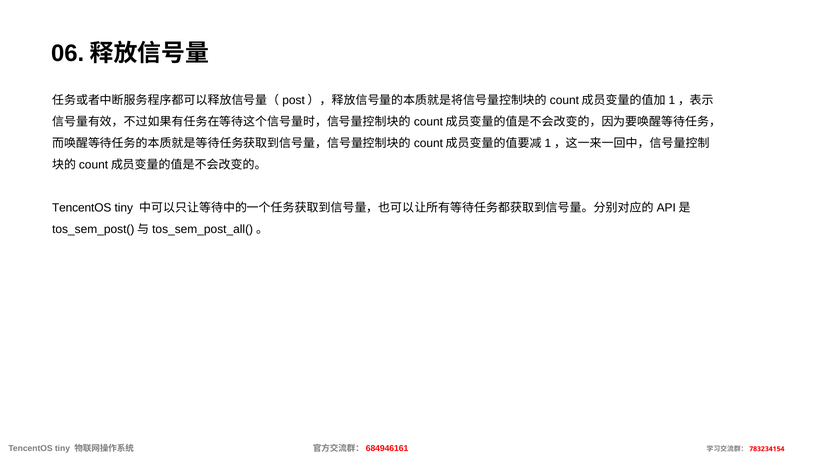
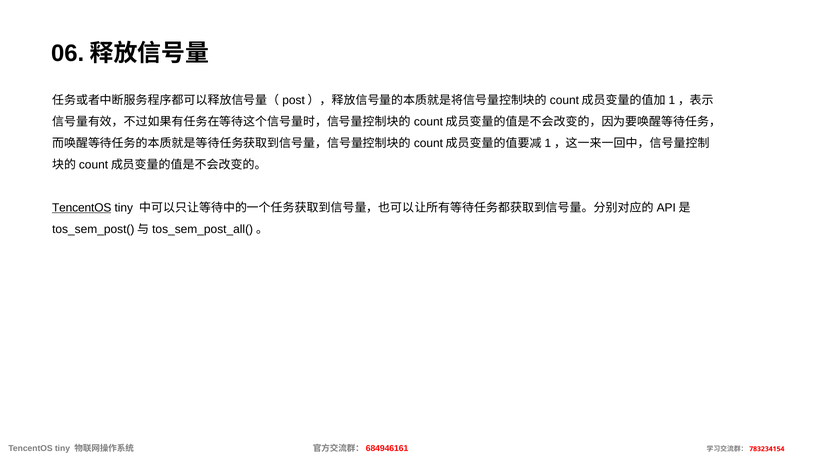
TencentOS at (82, 208) underline: none -> present
